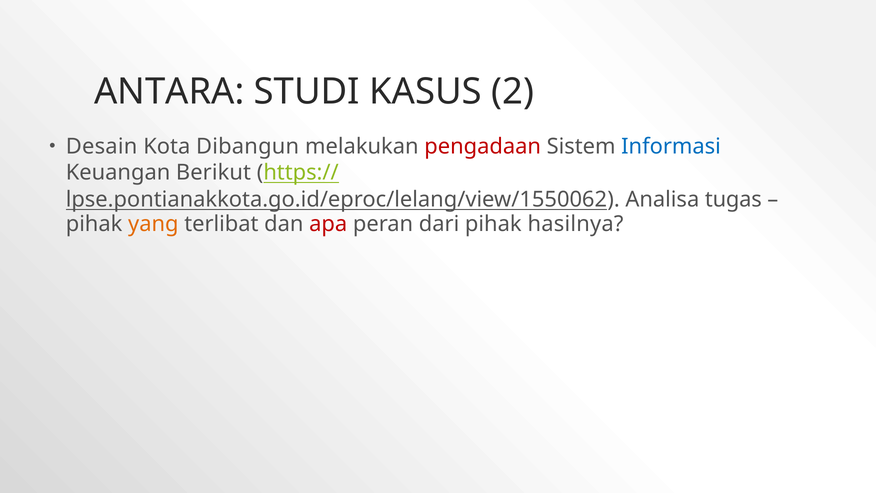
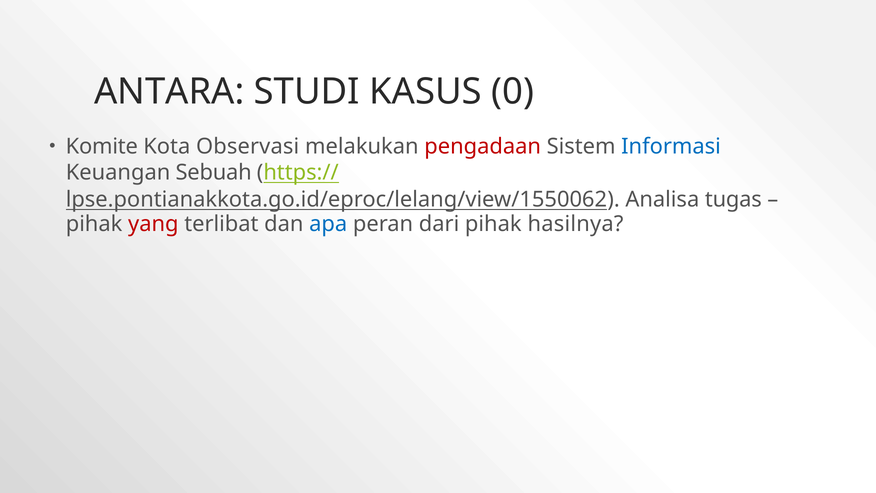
2: 2 -> 0
Desain: Desain -> Komite
Dibangun: Dibangun -> Observasi
Berikut: Berikut -> Sebuah
yang colour: orange -> red
apa colour: red -> blue
